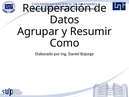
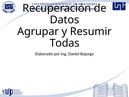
Como: Como -> Todas
